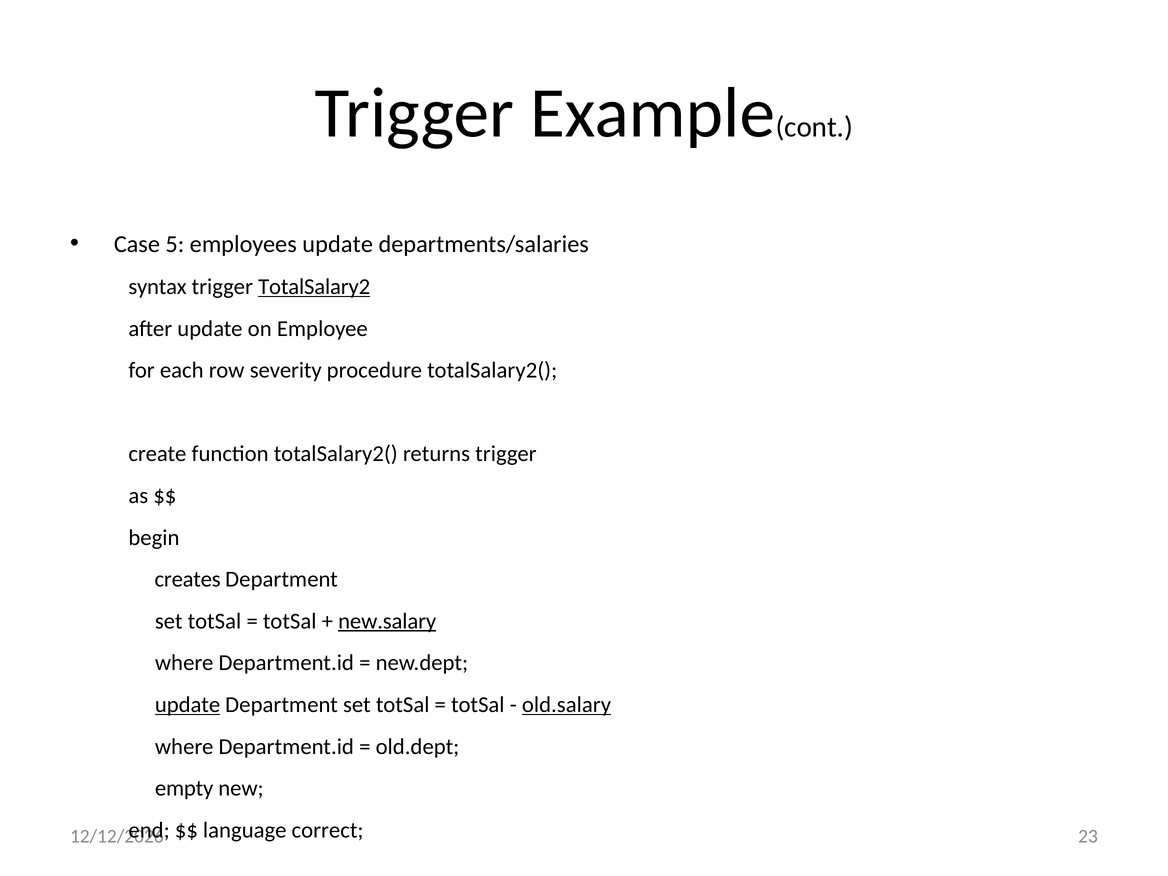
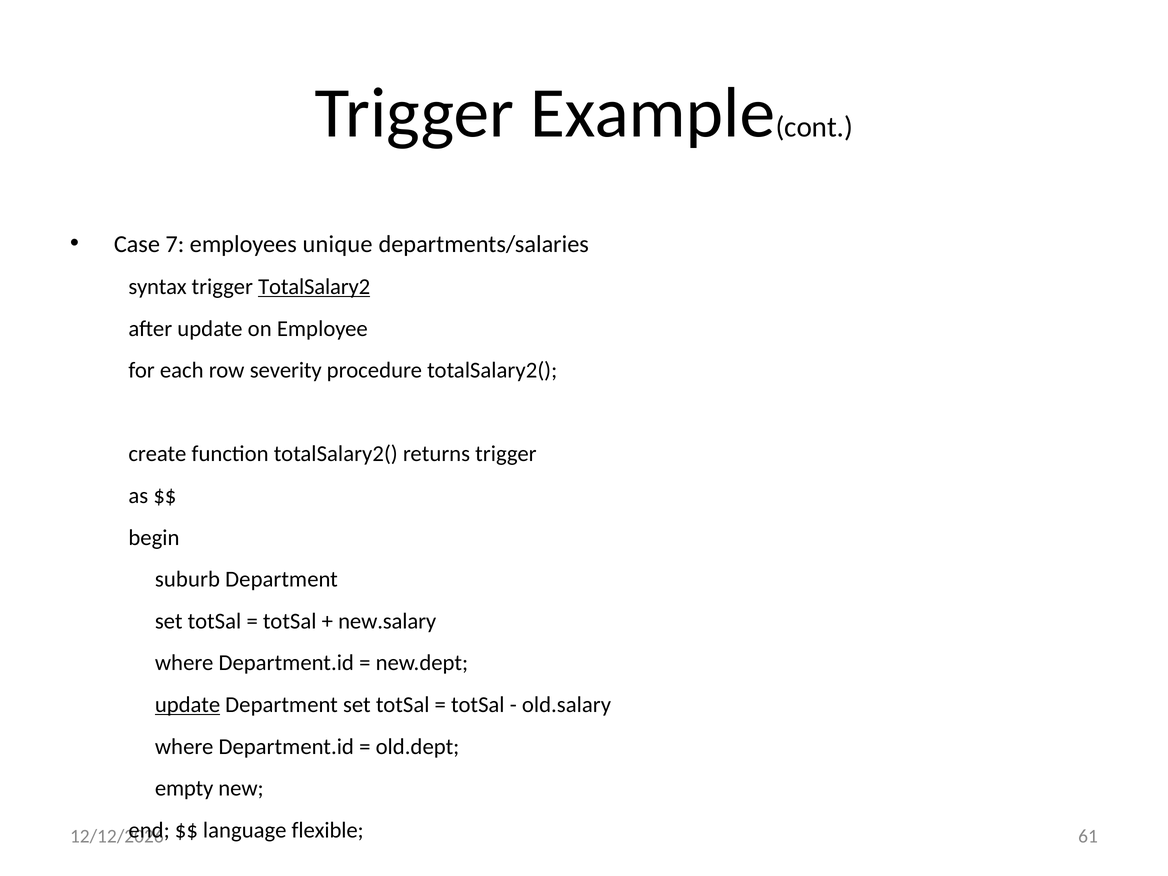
5: 5 -> 7
employees update: update -> unique
creates: creates -> suburb
new.salary underline: present -> none
old.salary underline: present -> none
correct: correct -> flexible
23: 23 -> 61
